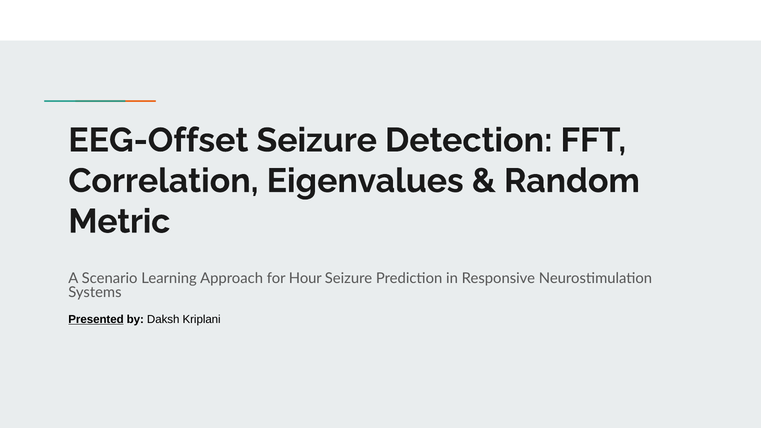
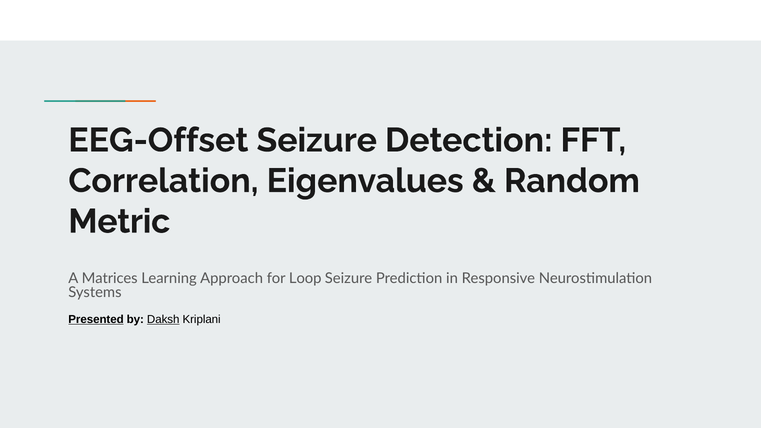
Scenario: Scenario -> Matrices
Hour: Hour -> Loop
Daksh underline: none -> present
